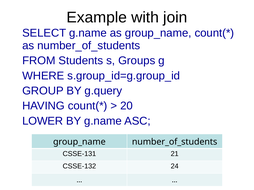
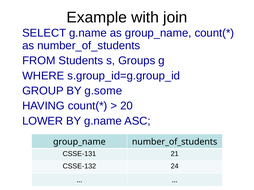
g.query: g.query -> g.some
